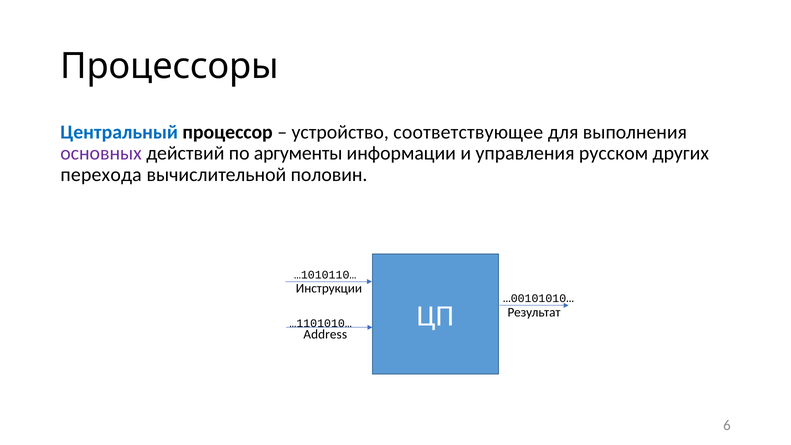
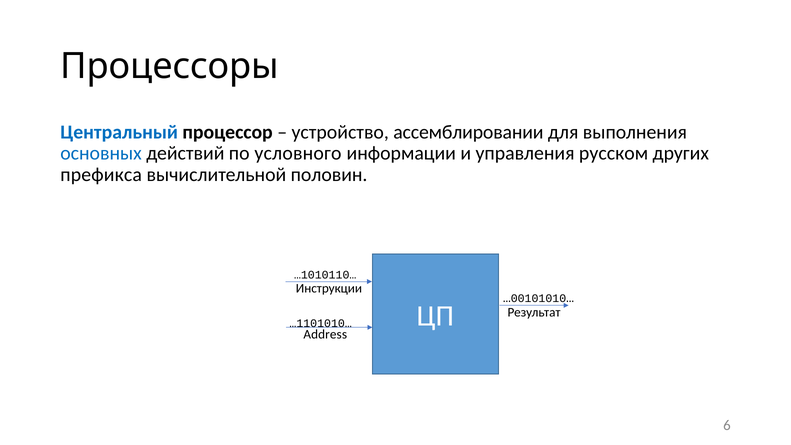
соответствующее: соответствующее -> ассемблировании
основных colour: purple -> blue
аргументы: аргументы -> условного
перехода: перехода -> префикса
